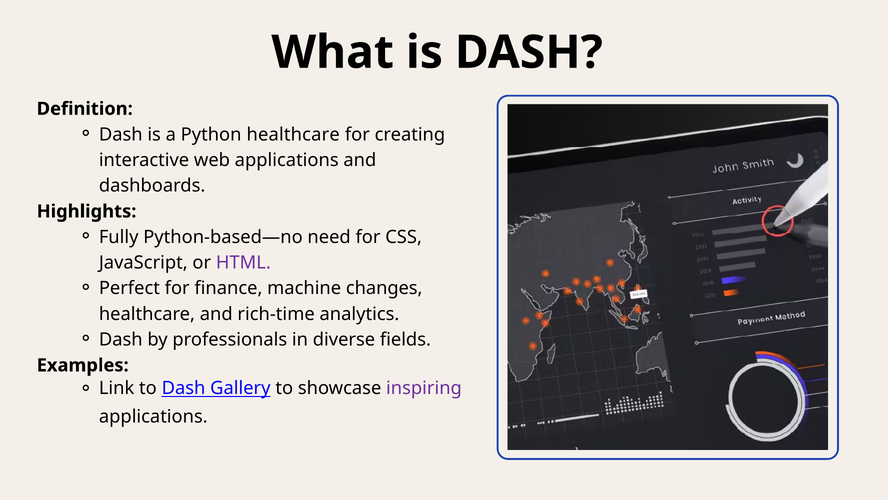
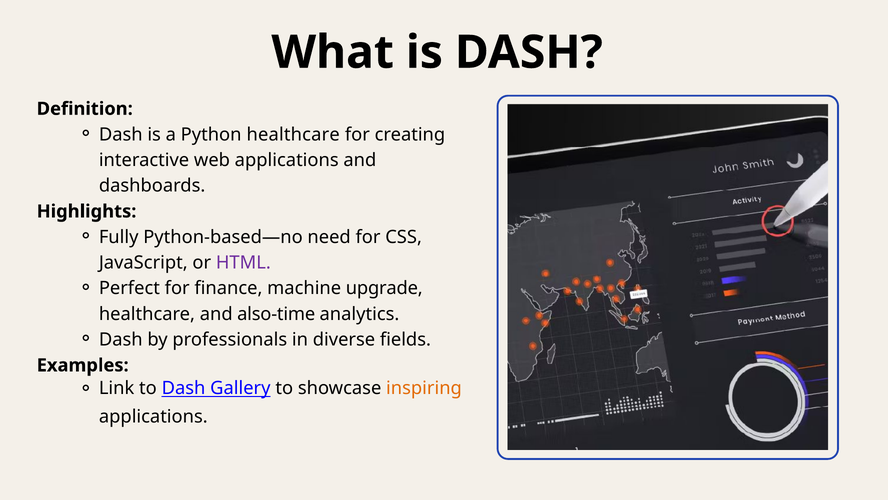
changes: changes -> upgrade
rich-time: rich-time -> also-time
inspiring colour: purple -> orange
